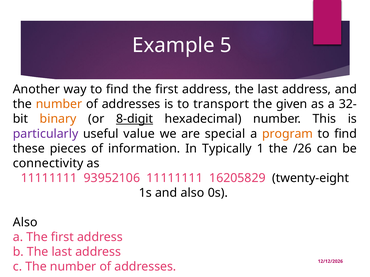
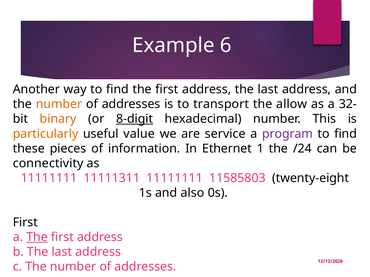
5: 5 -> 6
given: given -> allow
particularly colour: purple -> orange
special: special -> service
program colour: orange -> purple
Typically: Typically -> Ethernet
/26: /26 -> /24
93952106: 93952106 -> 11111311
16205829: 16205829 -> 11585803
Also at (25, 223): Also -> First
The at (37, 238) underline: none -> present
